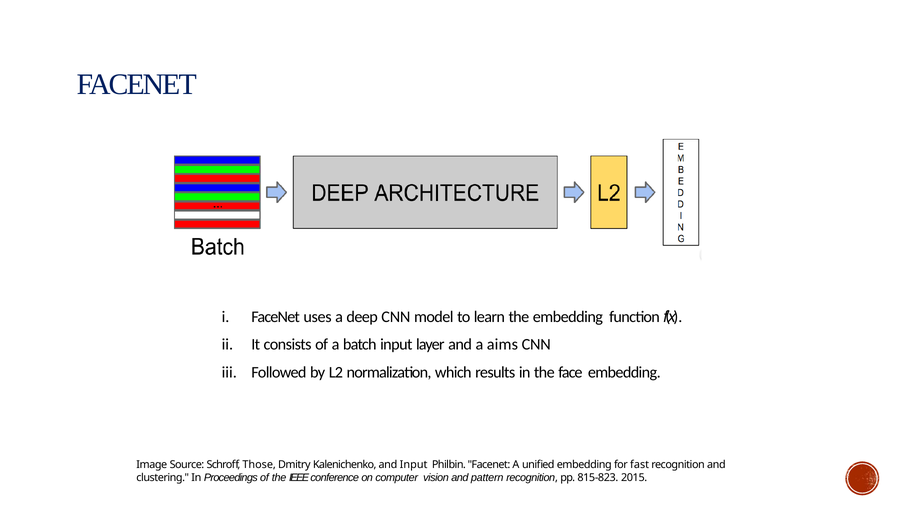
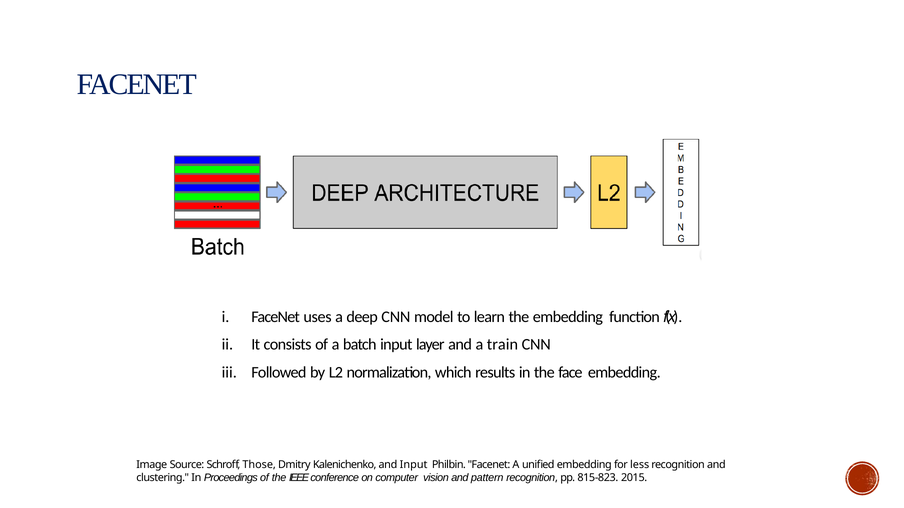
aims: aims -> train
fast: fast -> less
